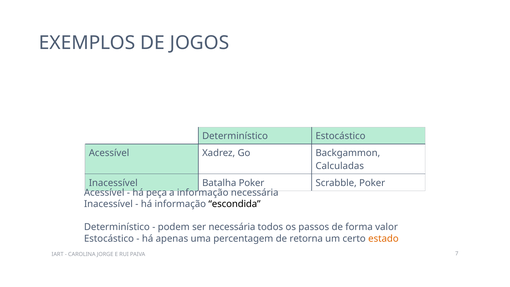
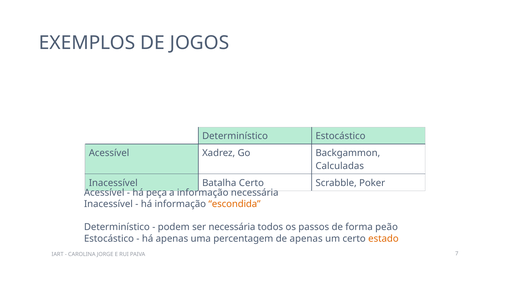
Batalha Poker: Poker -> Certo
escondida colour: black -> orange
valor: valor -> peão
de retorna: retorna -> apenas
